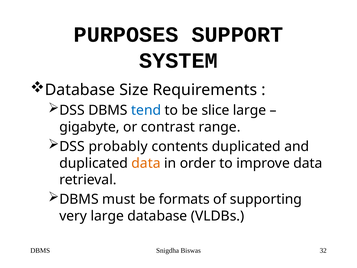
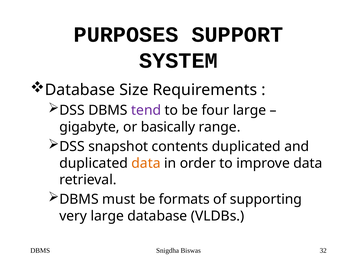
tend colour: blue -> purple
slice: slice -> four
contrast: contrast -> basically
probably: probably -> snapshot
